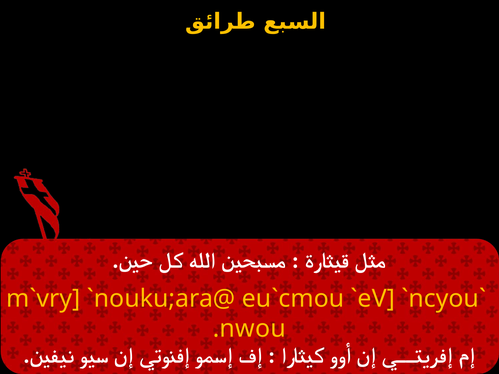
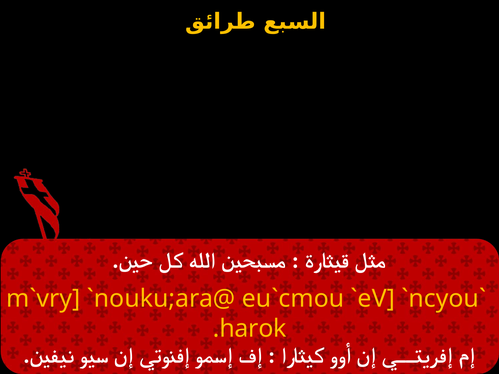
nwou: nwou -> harok
